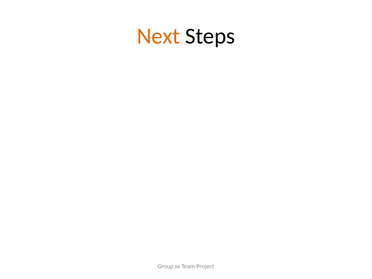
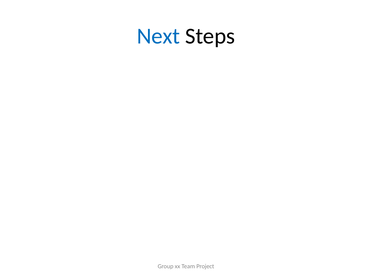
Next colour: orange -> blue
